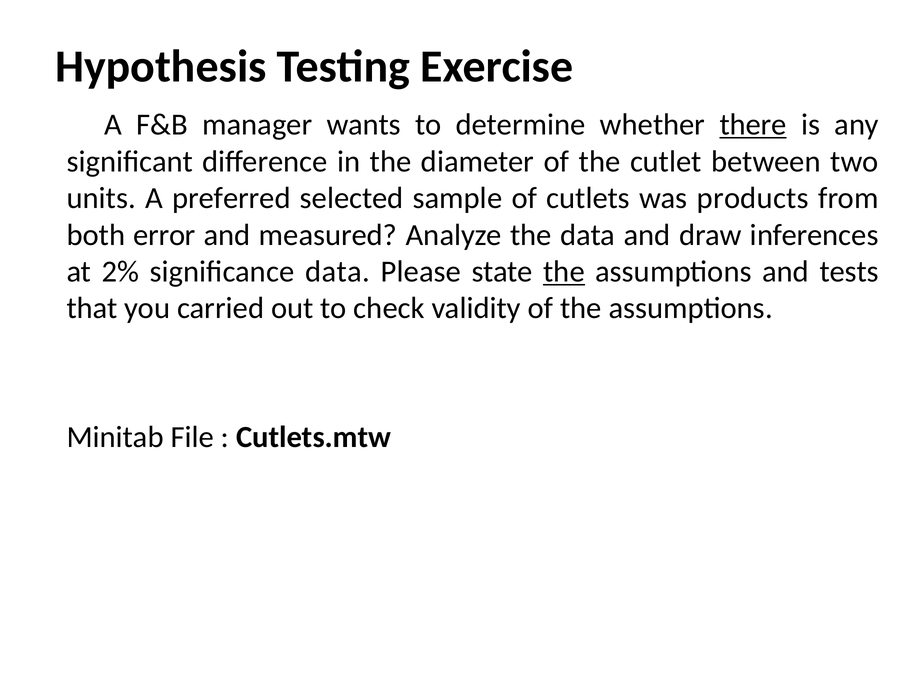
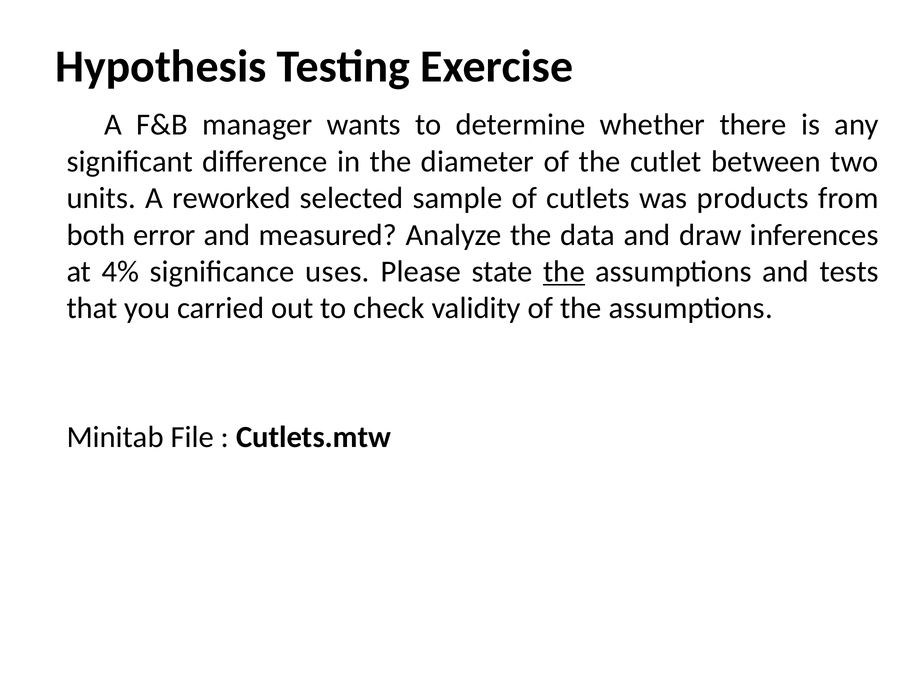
there underline: present -> none
preferred: preferred -> reworked
2%: 2% -> 4%
significance data: data -> uses
